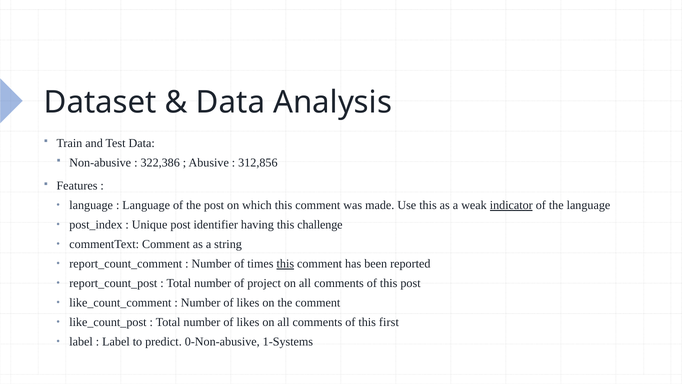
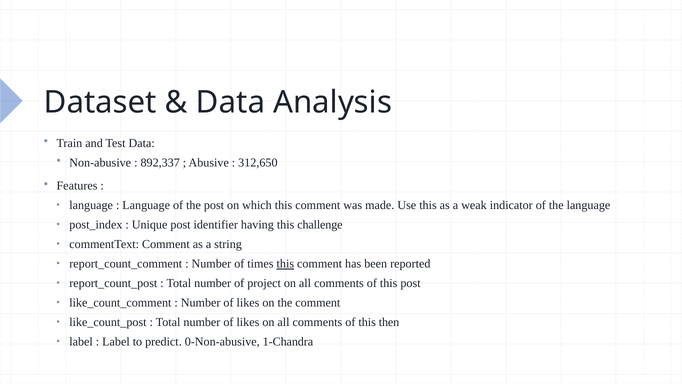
322,386: 322,386 -> 892,337
312,856: 312,856 -> 312,650
indicator underline: present -> none
first: first -> then
1-Systems: 1-Systems -> 1-Chandra
